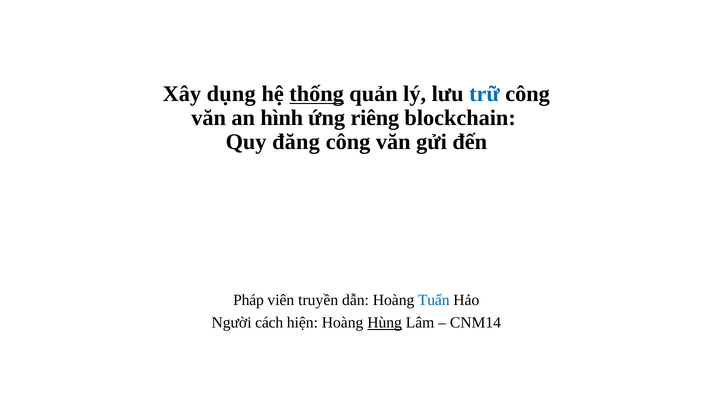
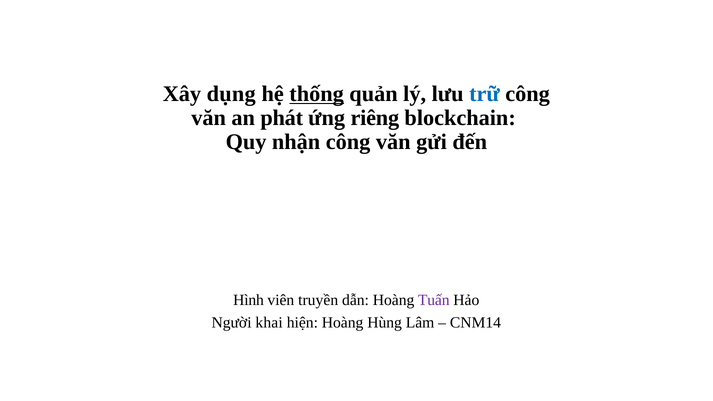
hình: hình -> phát
đăng: đăng -> nhận
Pháp: Pháp -> Hình
Tuấn colour: blue -> purple
cách: cách -> khai
Hùng underline: present -> none
